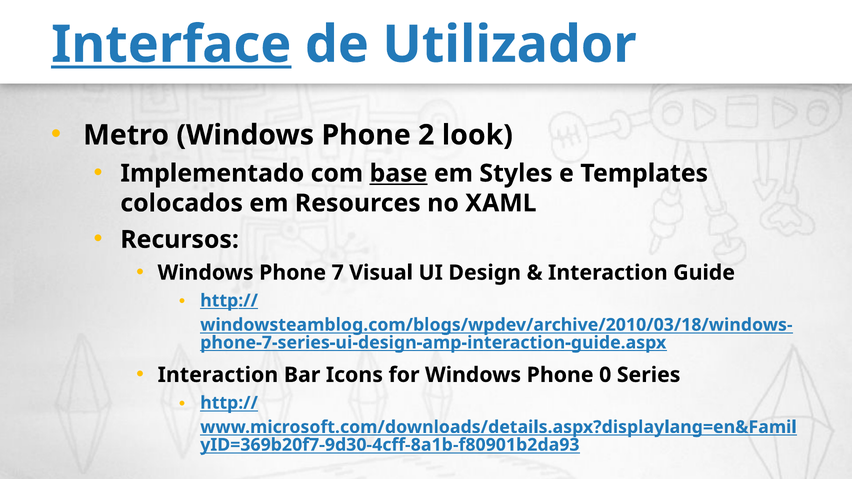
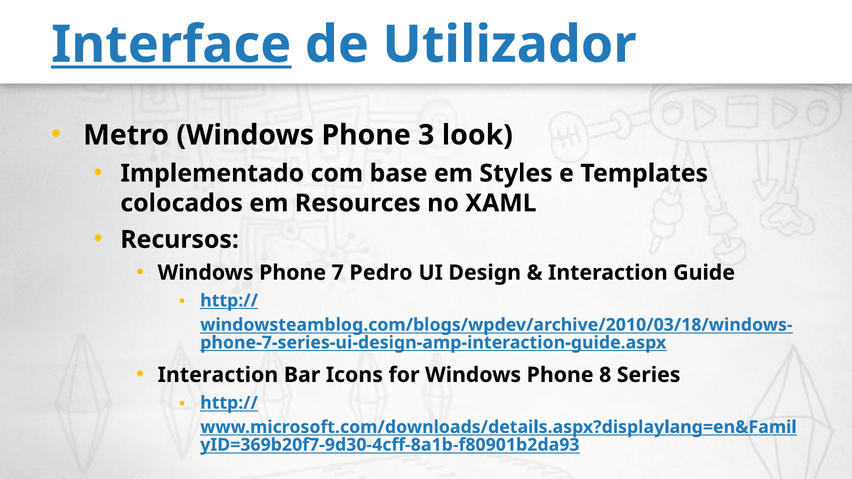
2: 2 -> 3
base underline: present -> none
Visual: Visual -> Pedro
0: 0 -> 8
